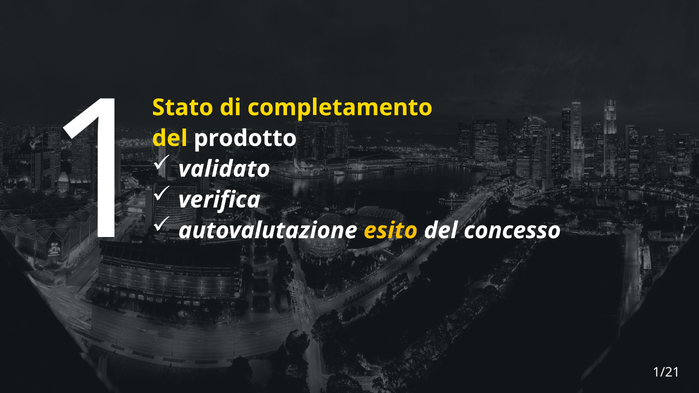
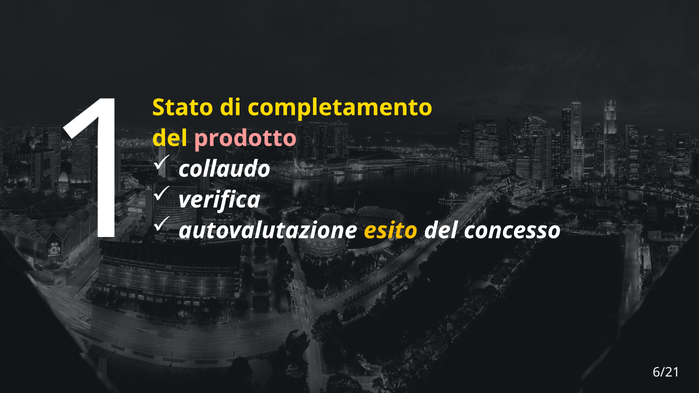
prodotto colour: white -> pink
validato: validato -> collaudo
1/21: 1/21 -> 6/21
